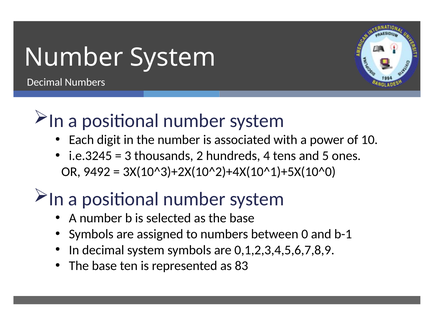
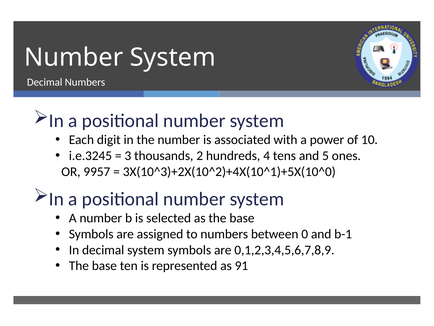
9492: 9492 -> 9957
83: 83 -> 91
